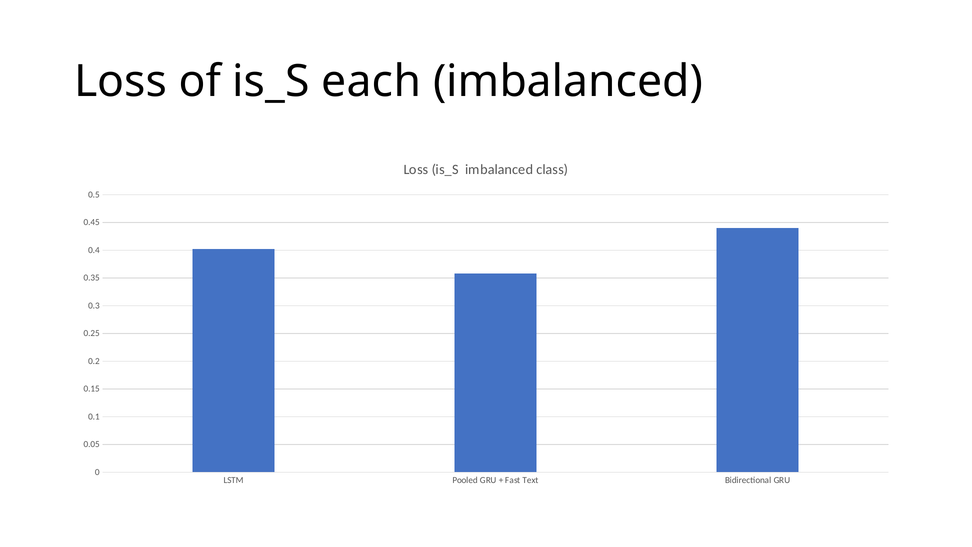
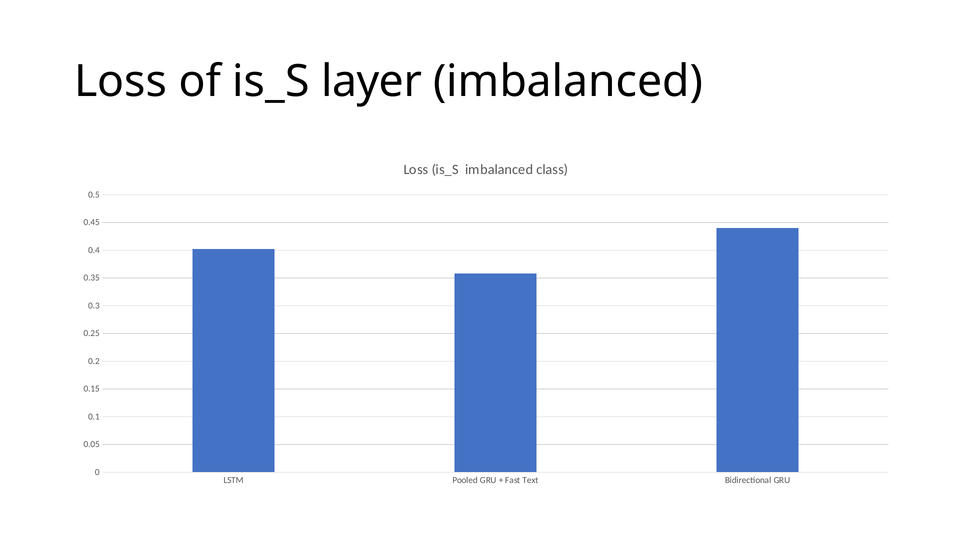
each: each -> layer
